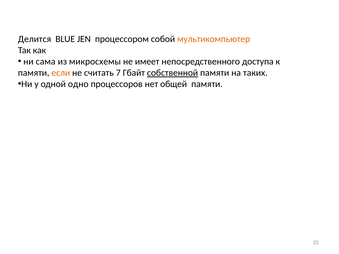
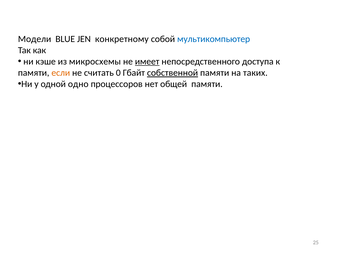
Делится: Делится -> Модели
процессором: процессором -> конкретному
мультикомпьютер colour: orange -> blue
сама: сама -> кэше
имеет underline: none -> present
7: 7 -> 0
